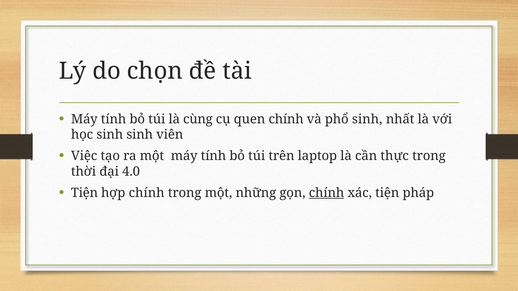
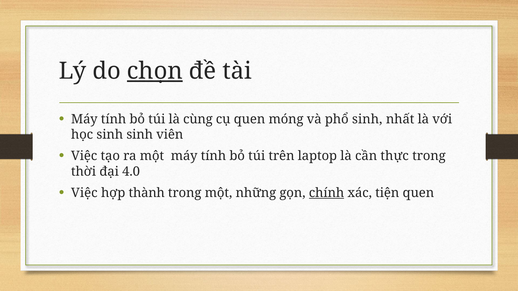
chọn underline: none -> present
quen chính: chính -> móng
Tiện at (84, 193): Tiện -> Việc
hợp chính: chính -> thành
tiện pháp: pháp -> quen
